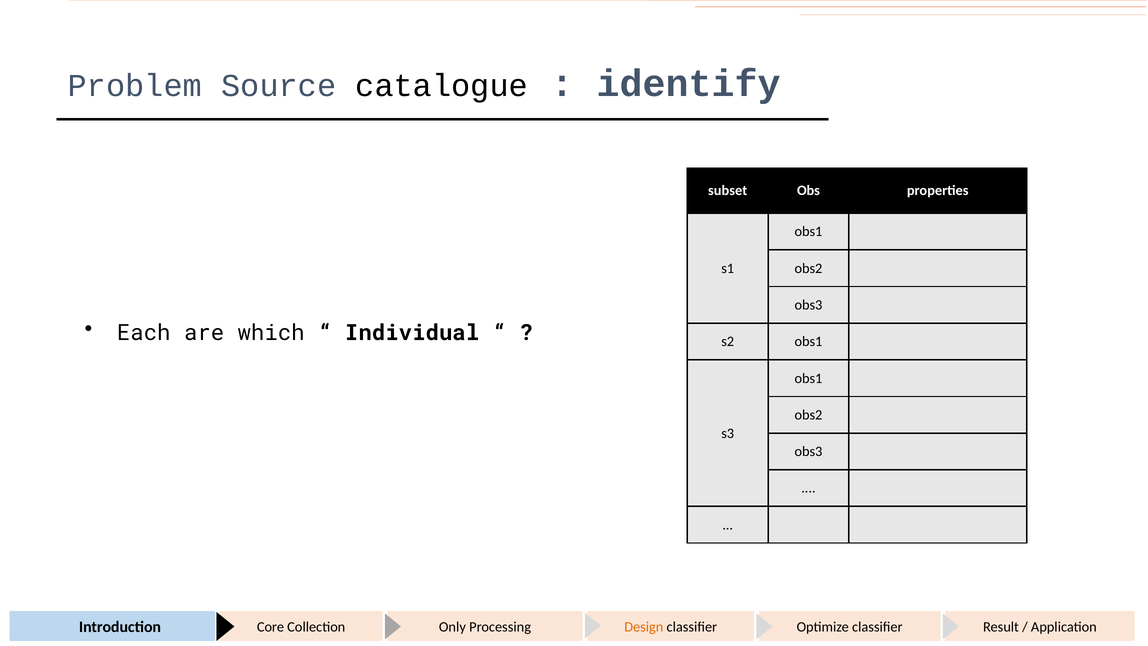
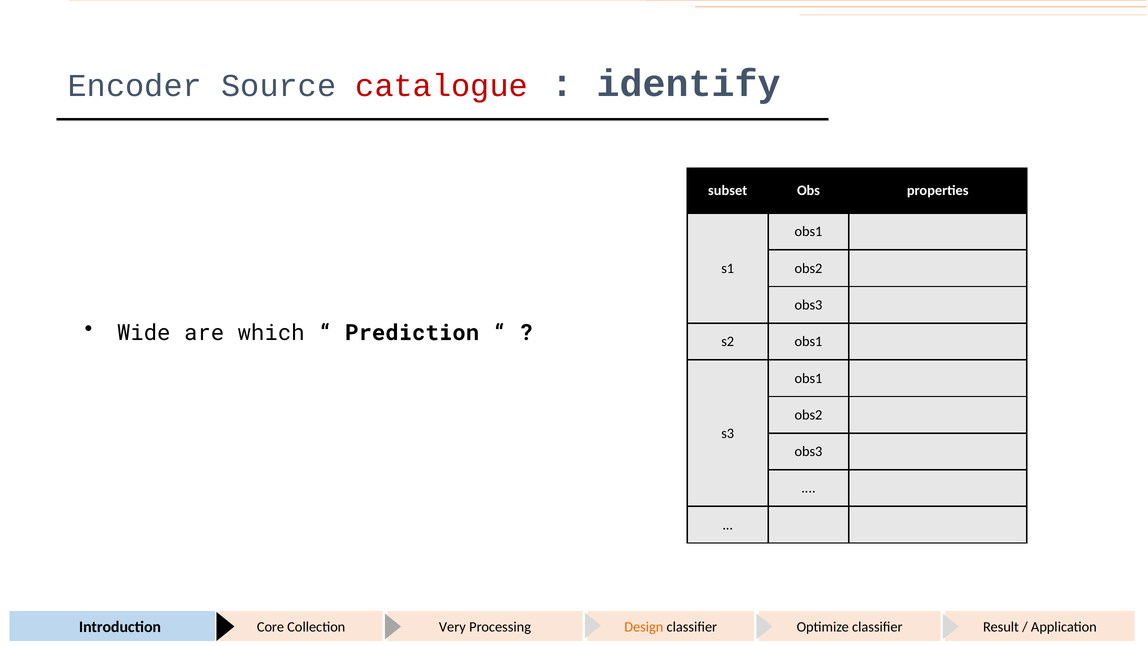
Problem: Problem -> Encoder
catalogue colour: black -> red
Each: Each -> Wide
Individual: Individual -> Prediction
Only: Only -> Very
